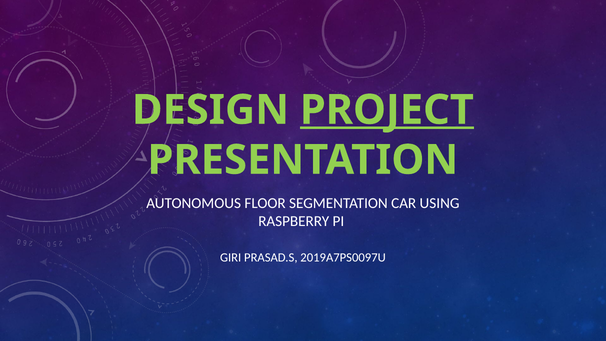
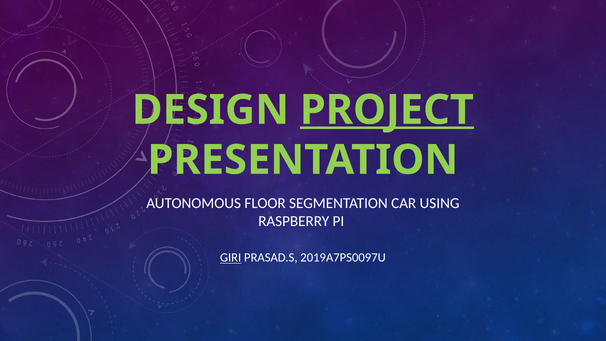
GIRI underline: none -> present
